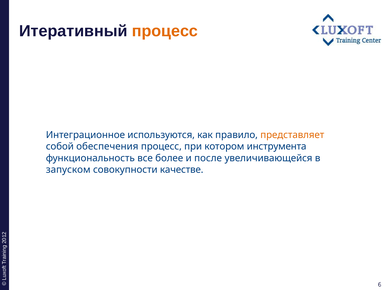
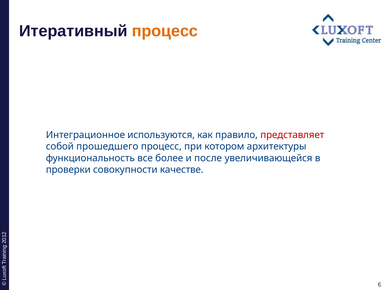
представляет colour: orange -> red
обеспечения: обеспечения -> прошедшего
инструмента: инструмента -> архитектуры
запуском: запуском -> проверки
